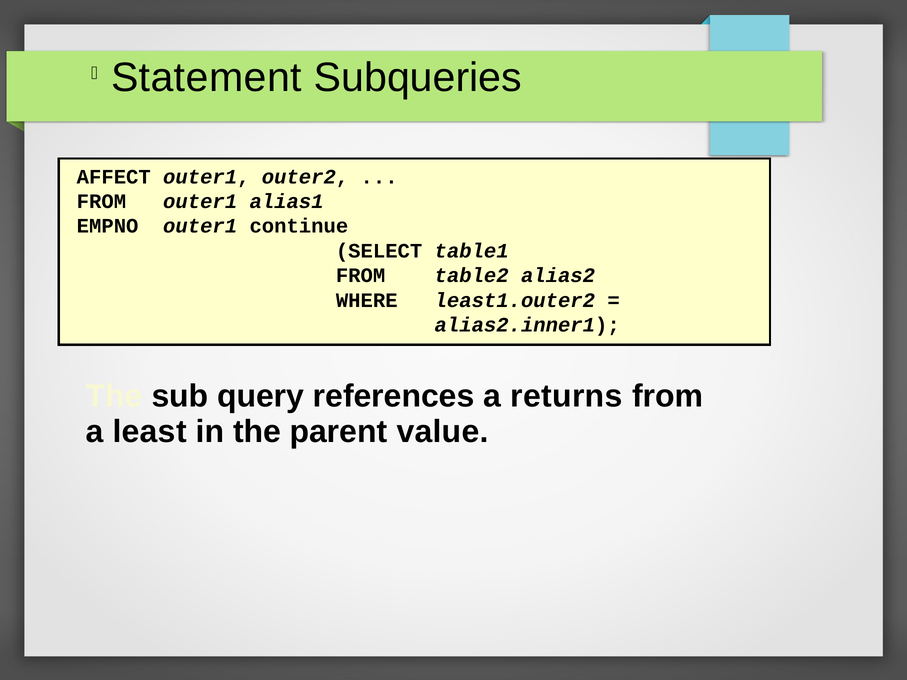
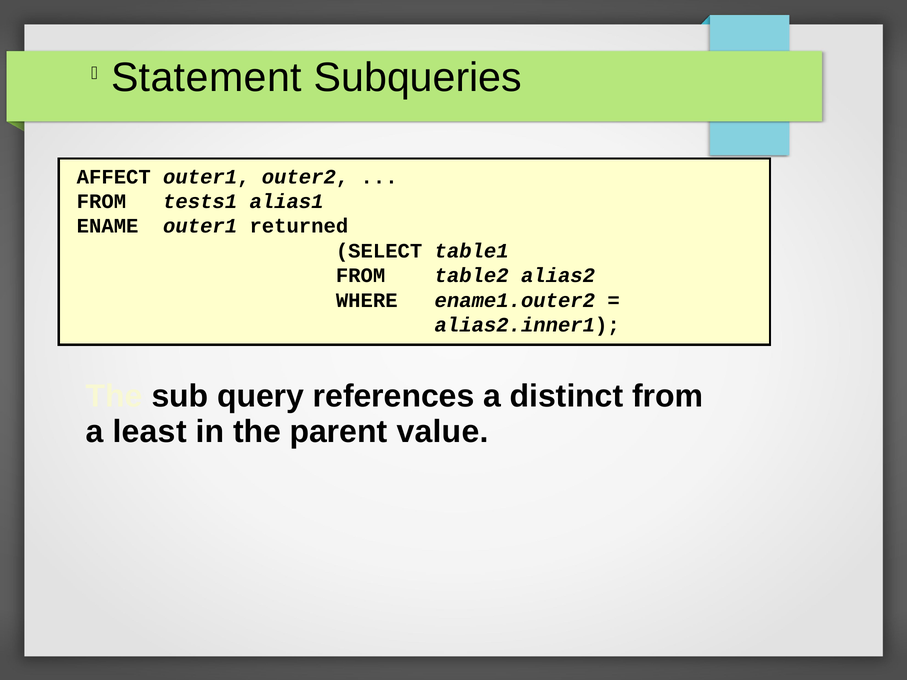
FROM outer1: outer1 -> tests1
EMPNO: EMPNO -> ENAME
continue: continue -> returned
least1.outer2: least1.outer2 -> ename1.outer2
returns: returns -> distinct
